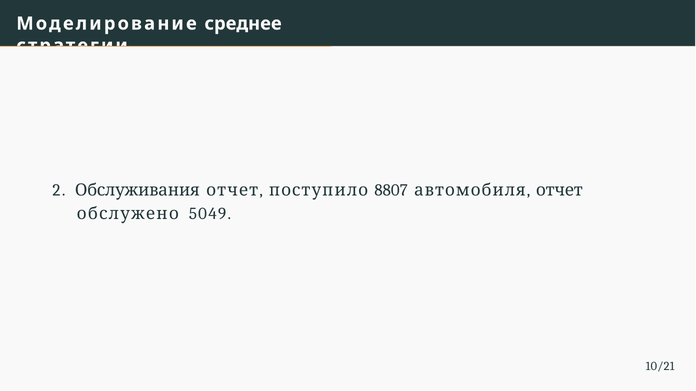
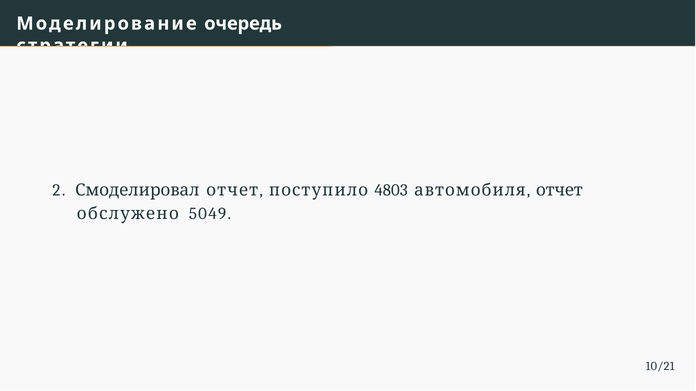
среднее: среднее -> очередь
Обслуживания: Обслуживания -> Смоделировал
8807: 8807 -> 4803
